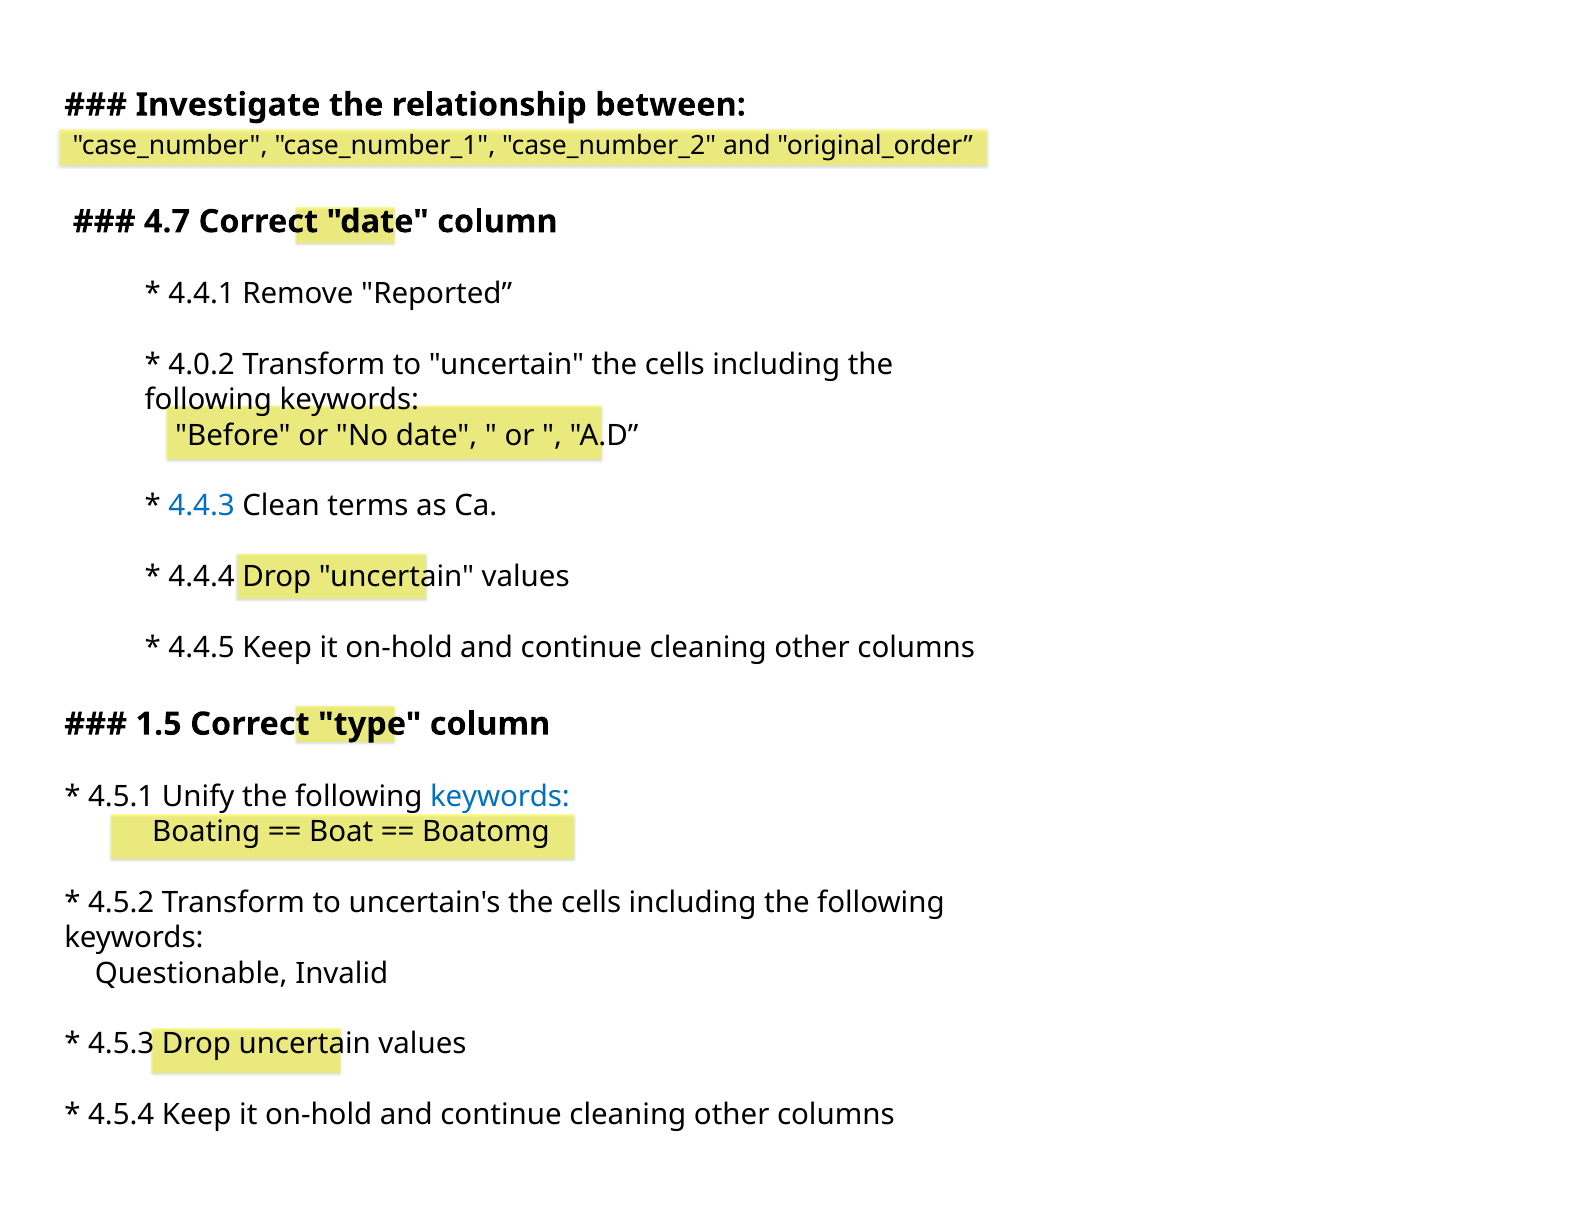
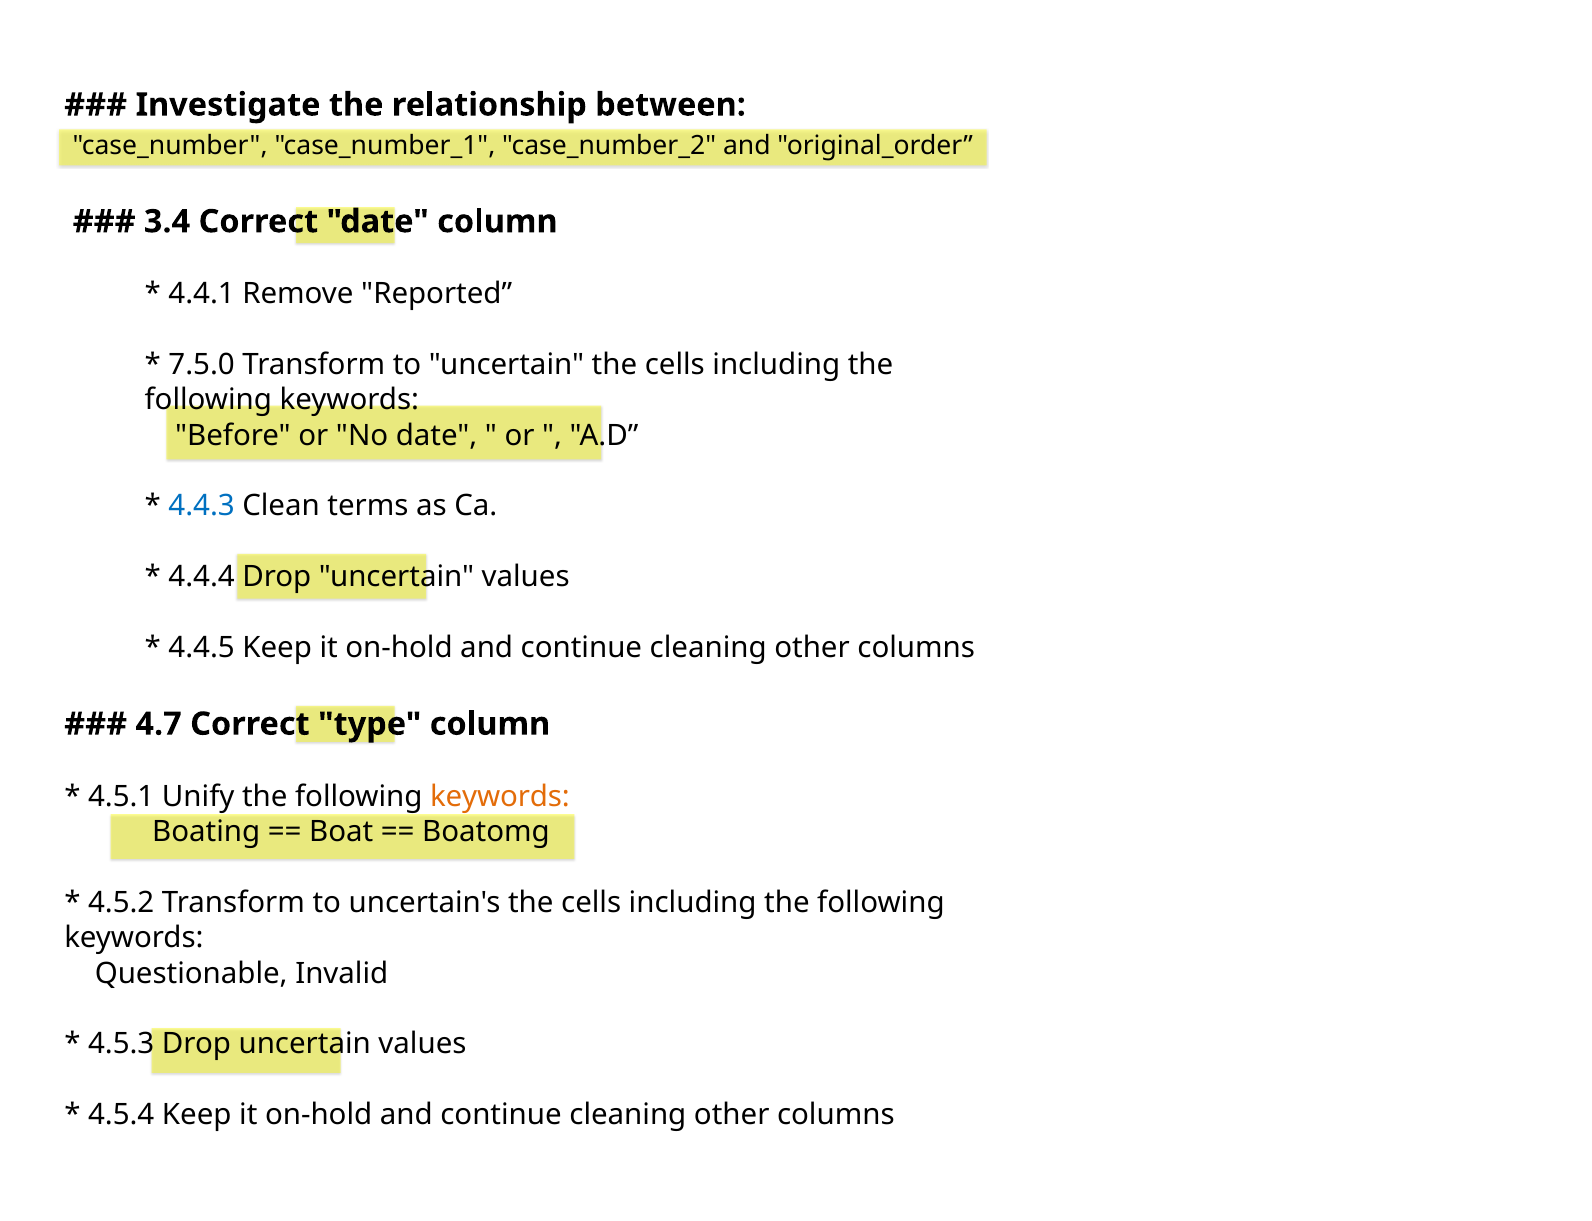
4.7: 4.7 -> 3.4
4.0.2: 4.0.2 -> 7.5.0
1.5: 1.5 -> 4.7
keywords at (500, 796) colour: blue -> orange
